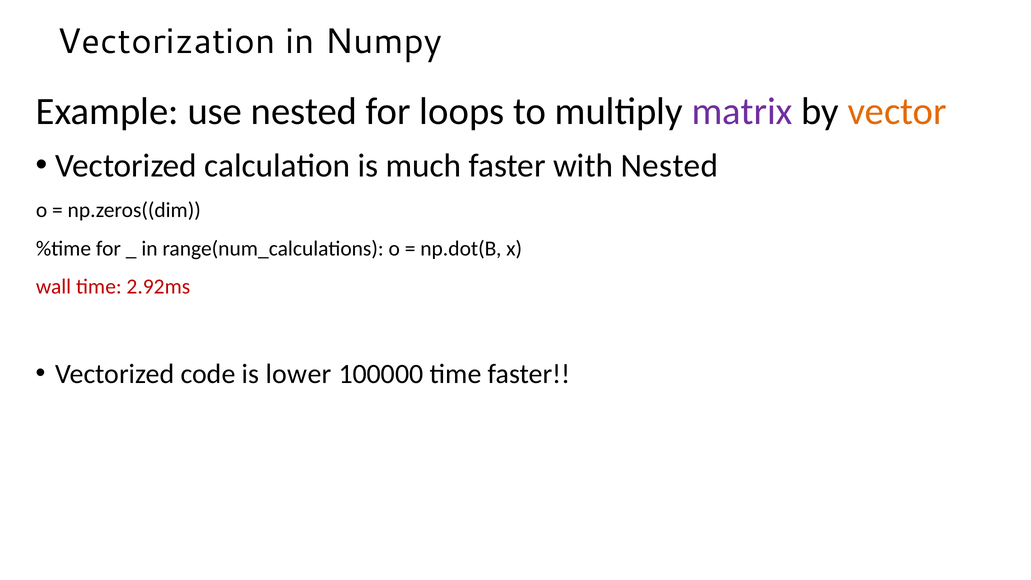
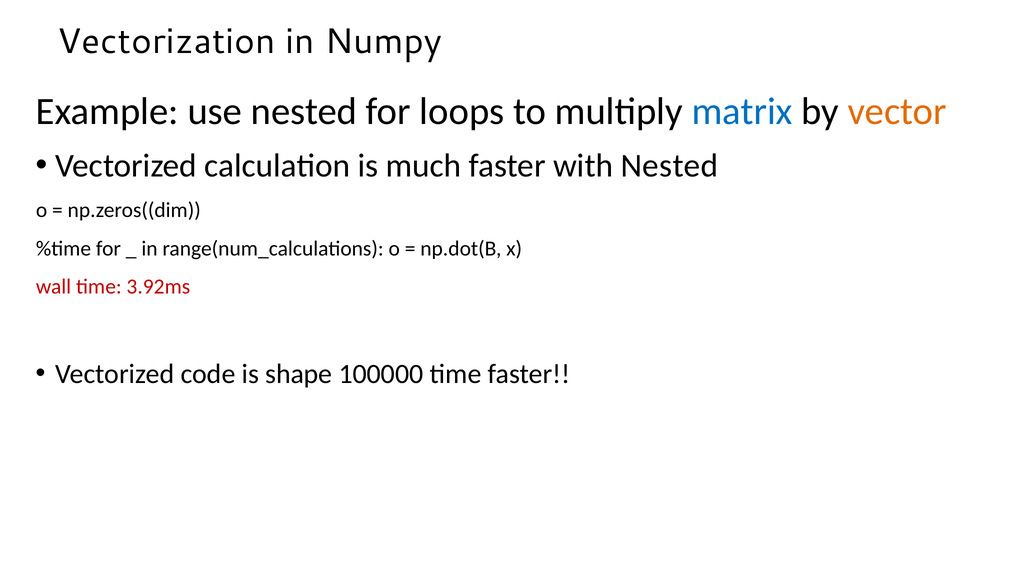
matrix colour: purple -> blue
2.92ms: 2.92ms -> 3.92ms
lower: lower -> shape
